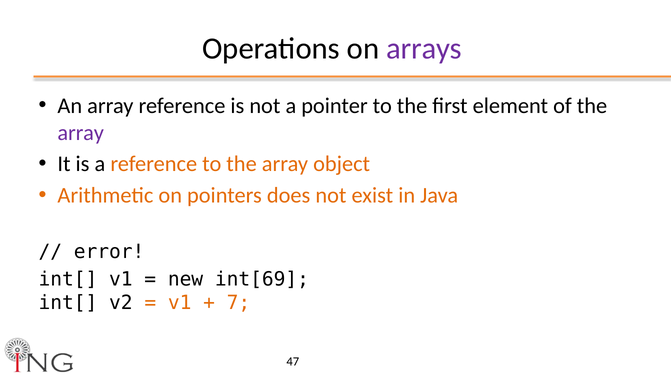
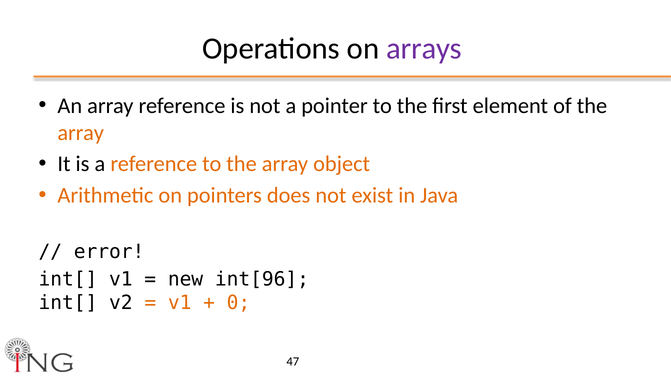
array at (81, 132) colour: purple -> orange
int[69: int[69 -> int[96
7: 7 -> 0
